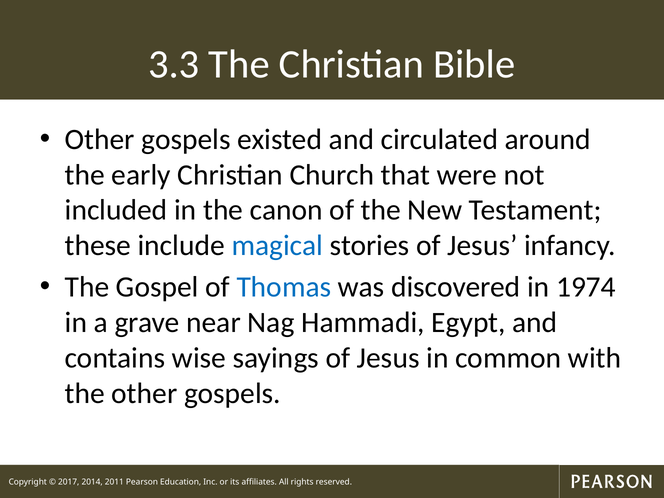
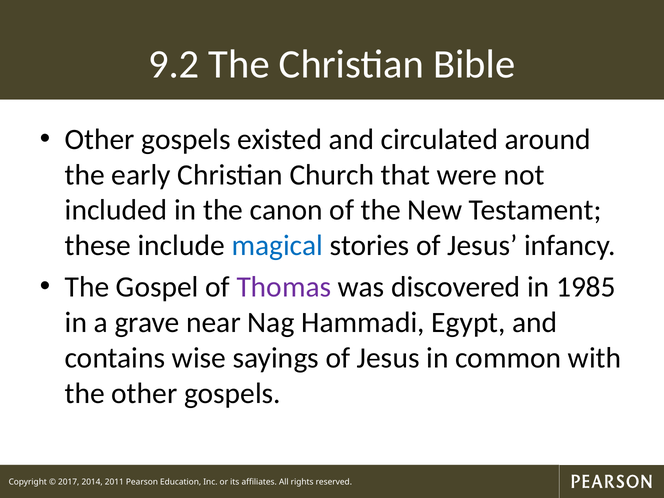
3.3: 3.3 -> 9.2
Thomas colour: blue -> purple
1974: 1974 -> 1985
